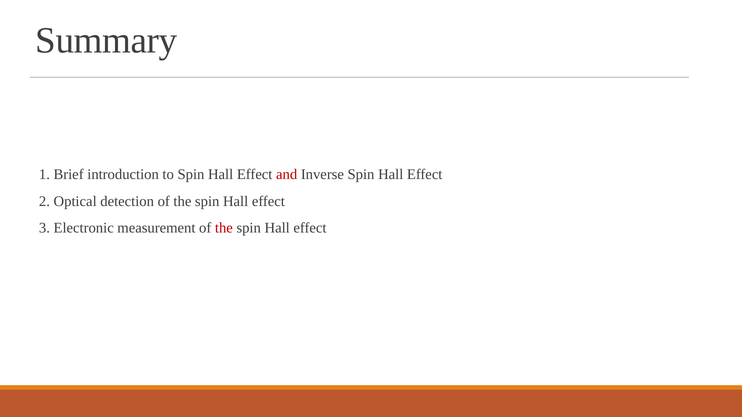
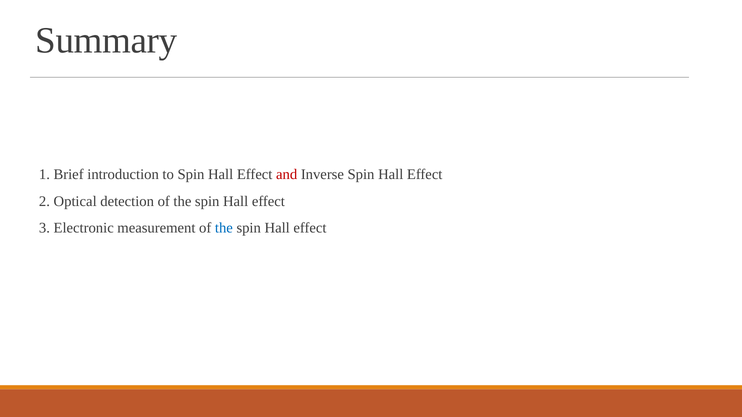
the at (224, 228) colour: red -> blue
